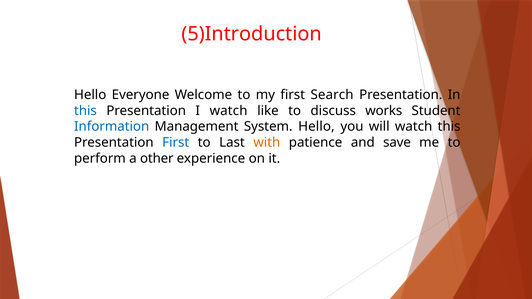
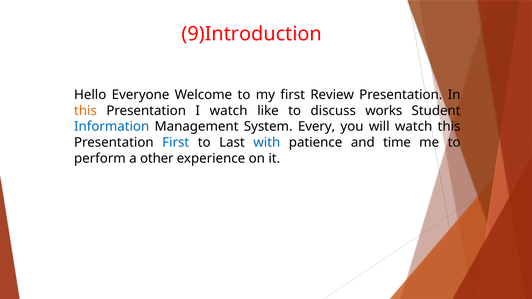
5)Introduction: 5)Introduction -> 9)Introduction
Search: Search -> Review
this at (85, 111) colour: blue -> orange
System Hello: Hello -> Every
with colour: orange -> blue
save: save -> time
